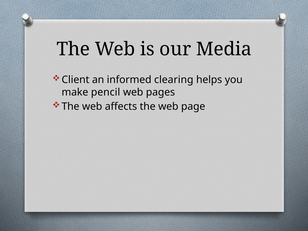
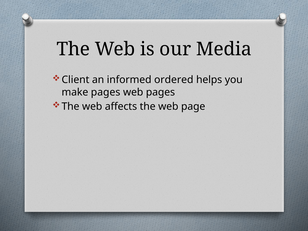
clearing: clearing -> ordered
make pencil: pencil -> pages
